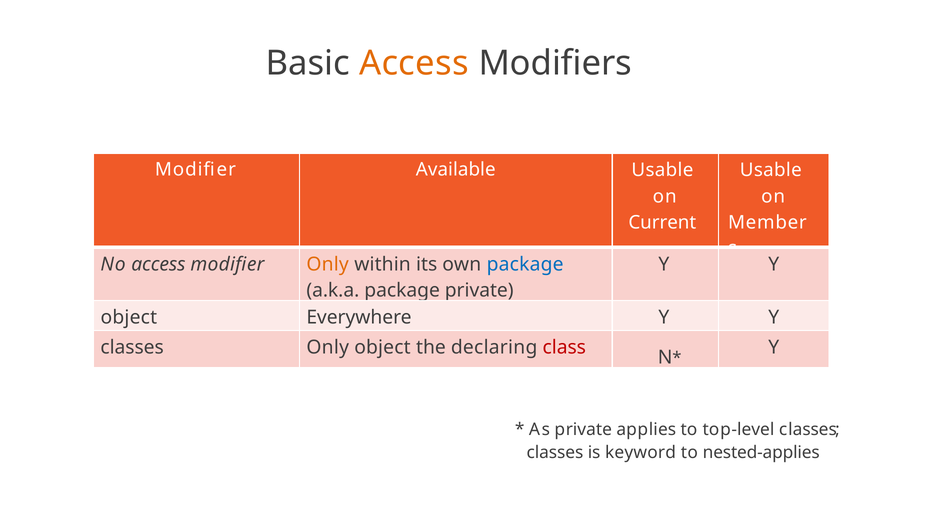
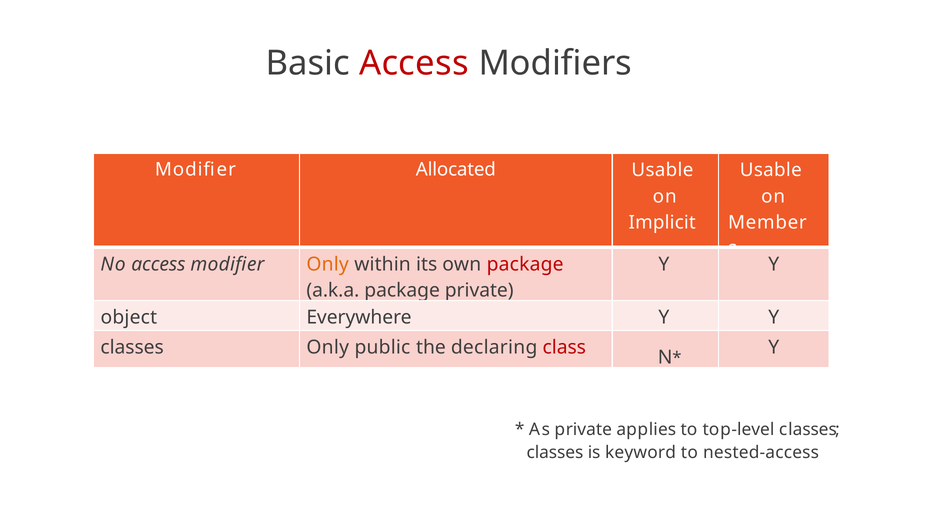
Access at (414, 63) colour: orange -> red
Available: Available -> Allocated
Current: Current -> Implicit
package at (525, 264) colour: blue -> red
Only object: object -> public
nested-applies: nested-applies -> nested-access
